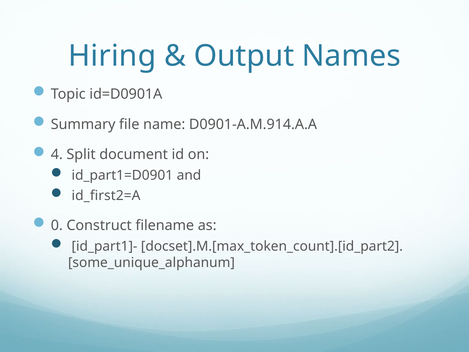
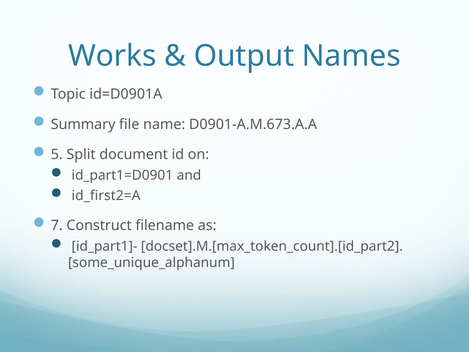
Hiring: Hiring -> Works
D0901-A.M.914.A.A: D0901-A.M.914.A.A -> D0901-A.M.673.A.A
4: 4 -> 5
0: 0 -> 7
